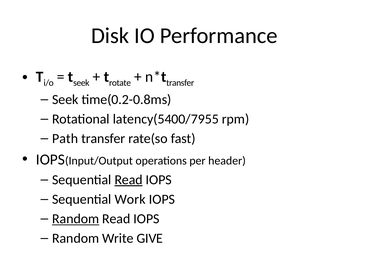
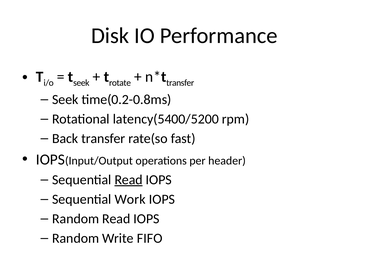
latency(5400/7955: latency(5400/7955 -> latency(5400/5200
Path: Path -> Back
Random at (76, 219) underline: present -> none
GIVE: GIVE -> FIFO
